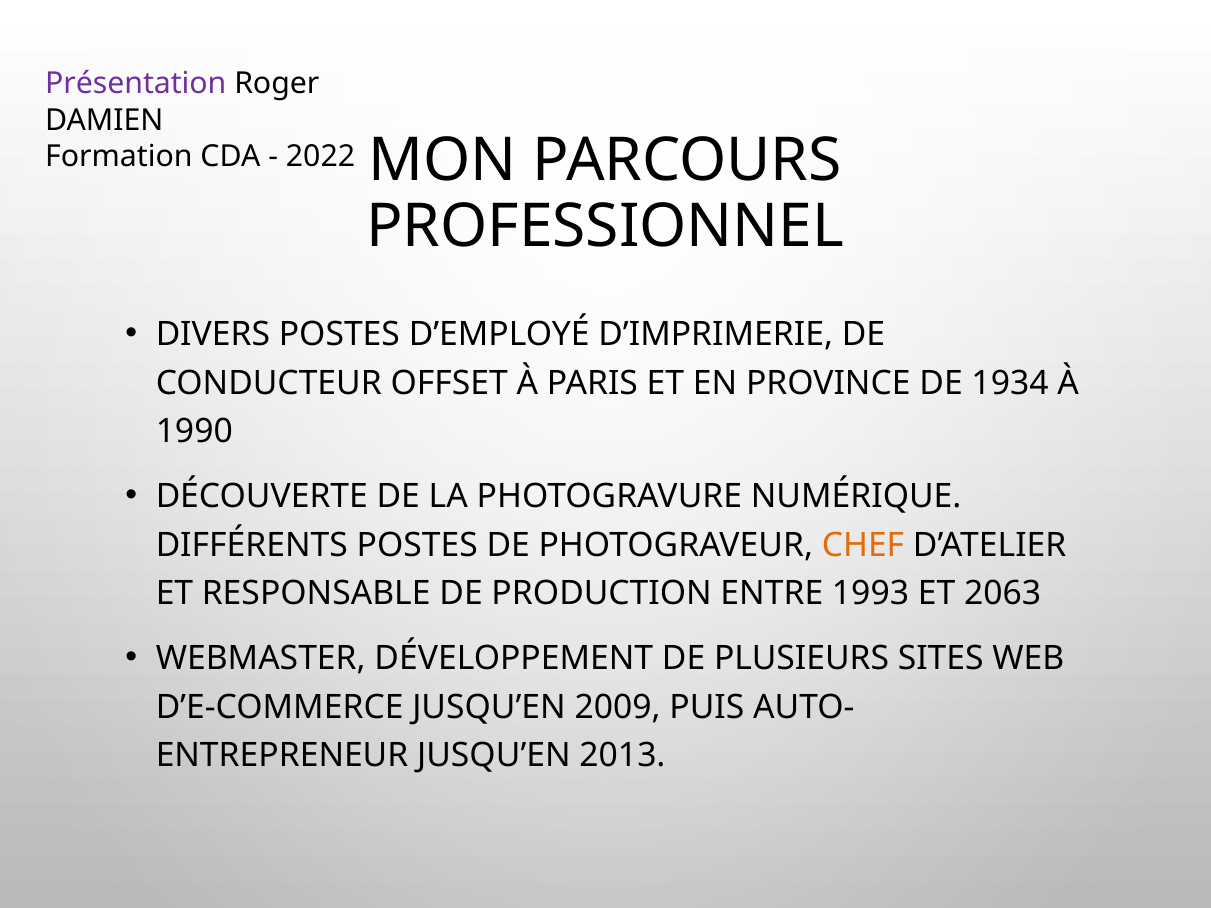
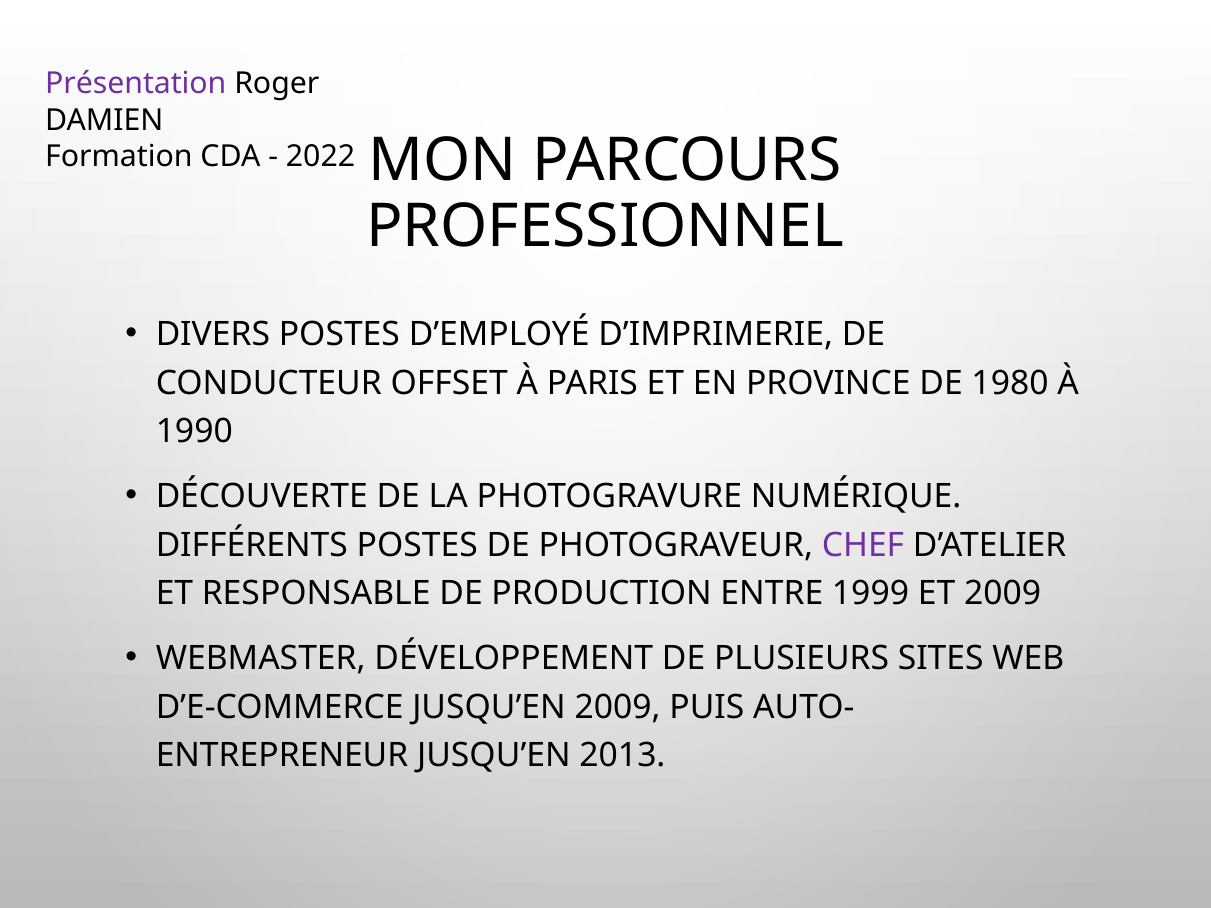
1934: 1934 -> 1980
CHEF colour: orange -> purple
1993: 1993 -> 1999
ET 2063: 2063 -> 2009
